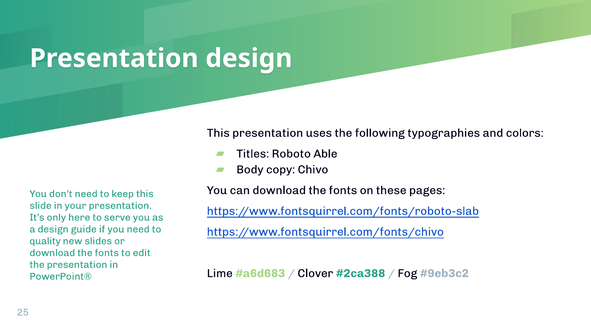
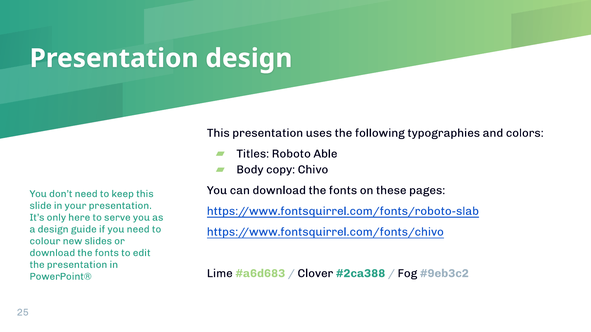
quality: quality -> colour
